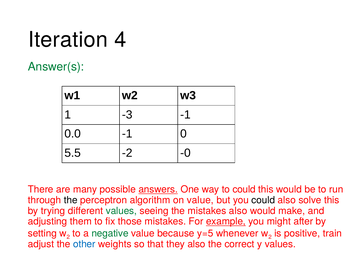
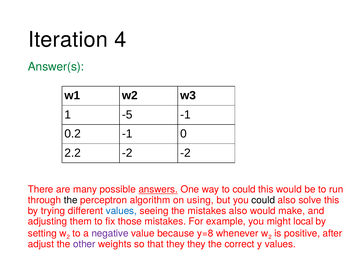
-3: -3 -> -5
0.0: 0.0 -> 0.2
5.5: 5.5 -> 2.2
-2 -0: -0 -> -2
on value: value -> using
values at (121, 210) colour: green -> blue
example underline: present -> none
after: after -> local
negative colour: green -> purple
y=5: y=5 -> y=8
train: train -> after
other colour: blue -> purple
they also: also -> they
